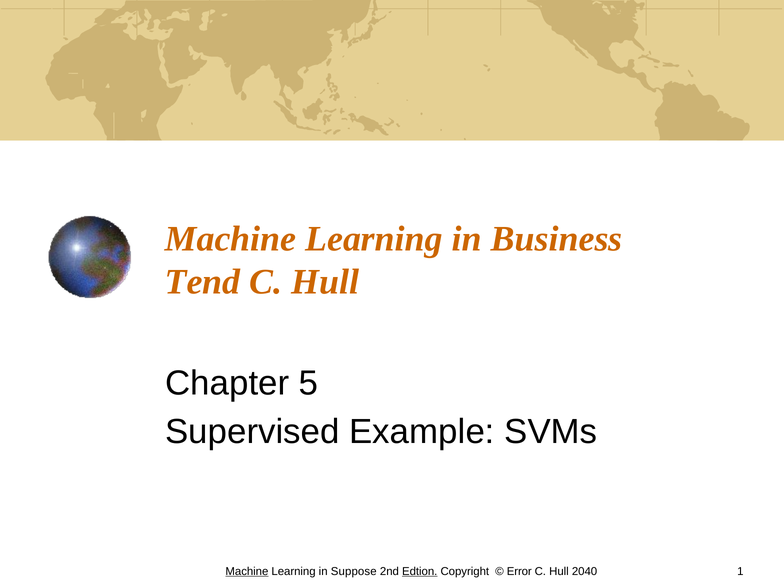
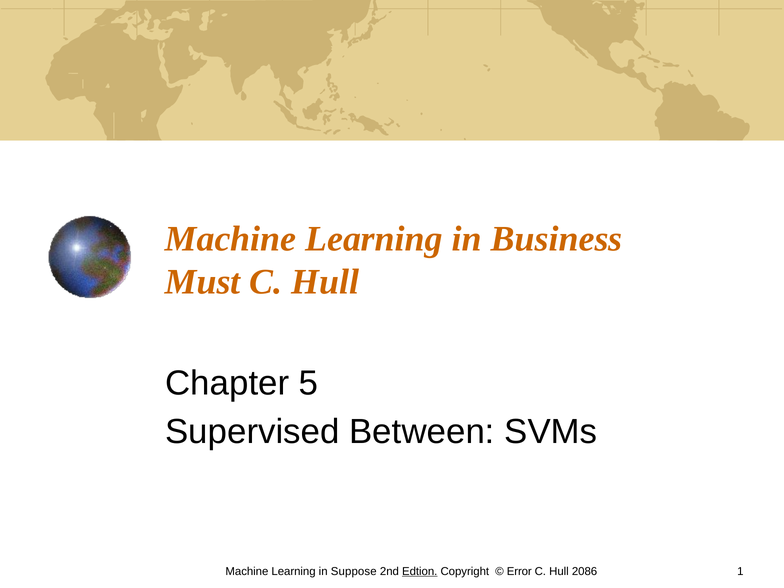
Tend: Tend -> Must
Example: Example -> Between
Machine at (247, 571) underline: present -> none
2040: 2040 -> 2086
